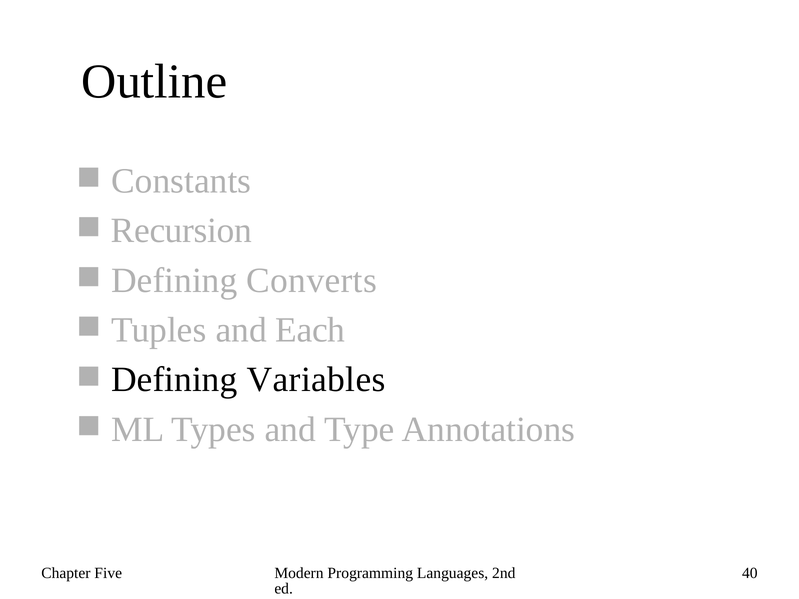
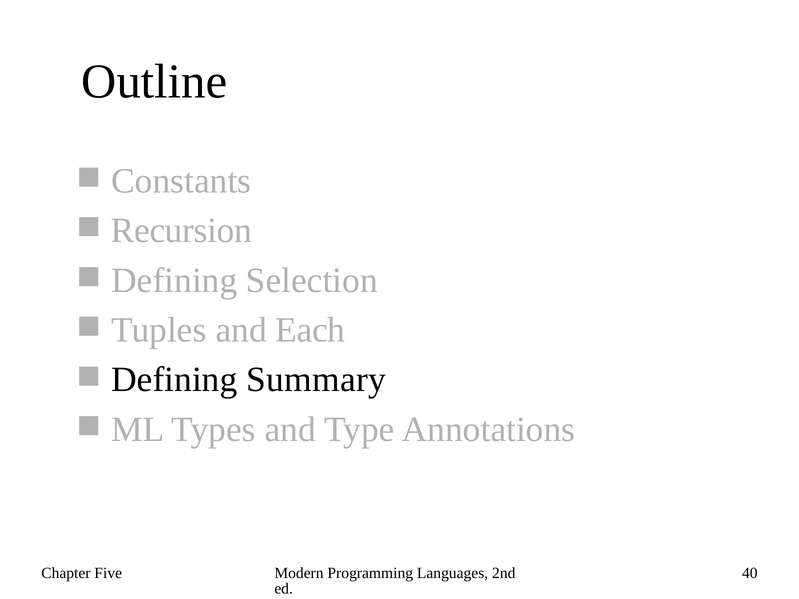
Converts: Converts -> Selection
Variables: Variables -> Summary
